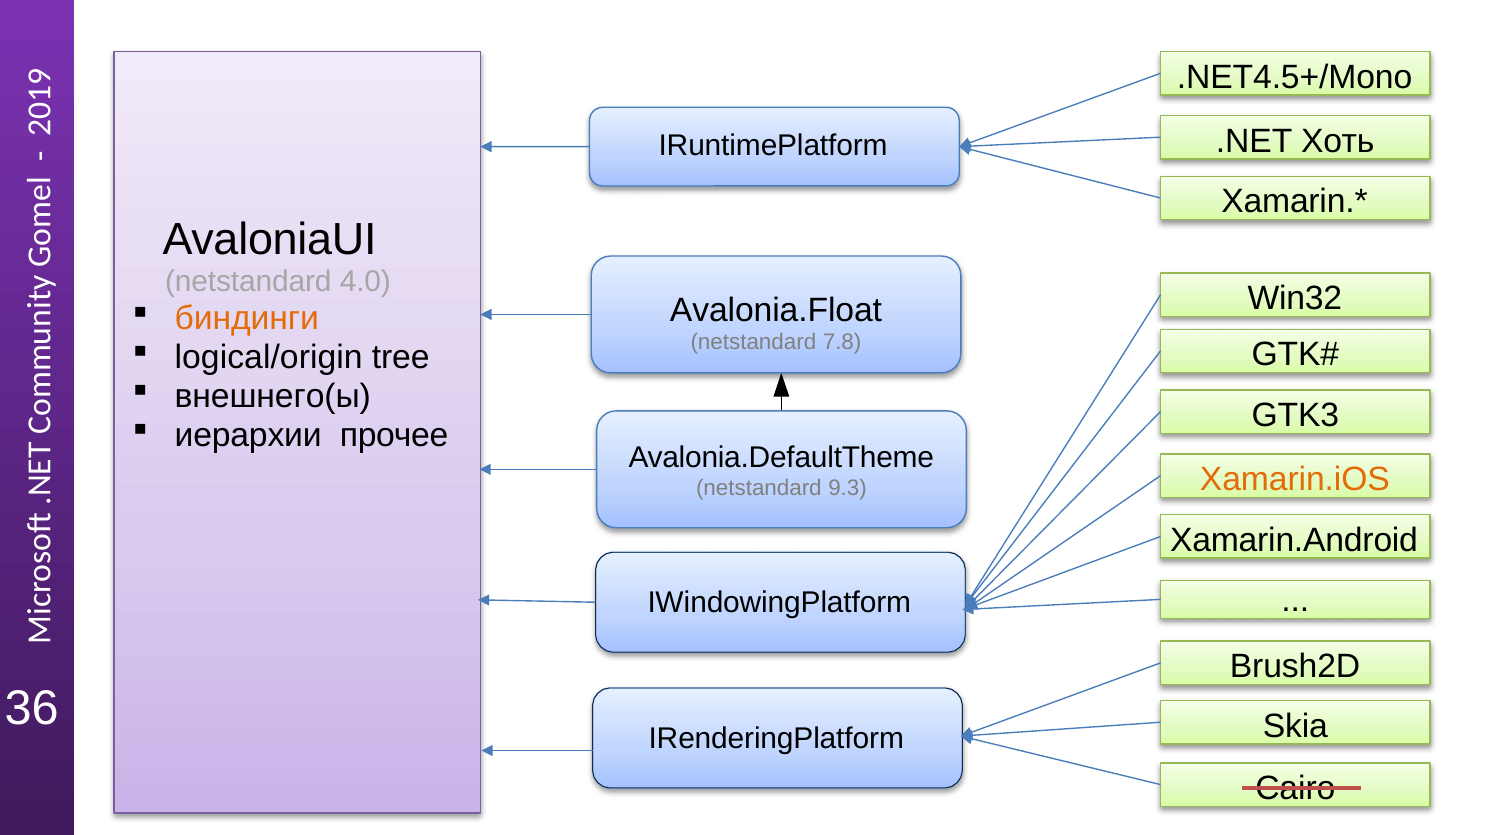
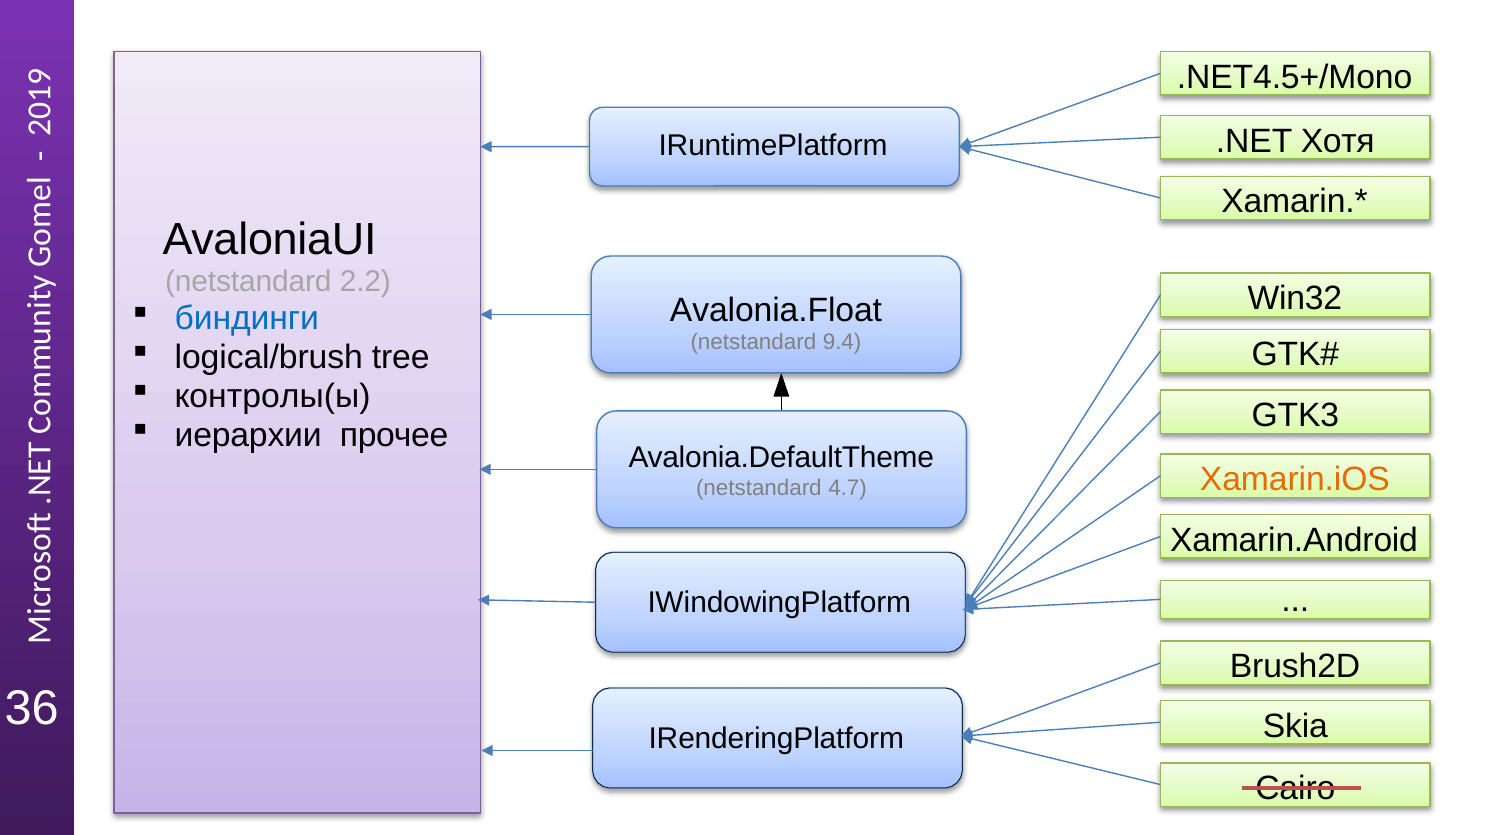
Хоть: Хоть -> Хотя
4.0: 4.0 -> 2.2
биндинги colour: orange -> blue
7.8: 7.8 -> 9.4
logical/origin: logical/origin -> logical/brush
внешнего(ы: внешнего(ы -> контролы(ы
9.3: 9.3 -> 4.7
